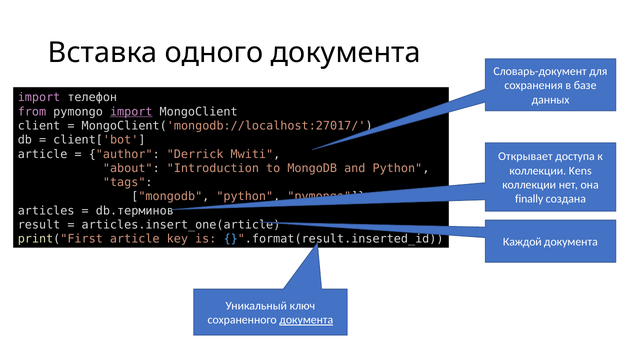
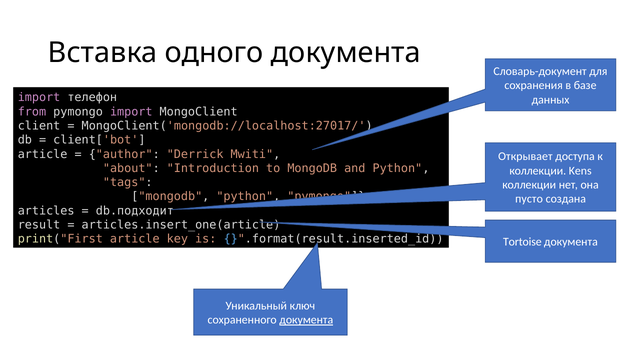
import at (131, 112) underline: present -> none
finally: finally -> пусто
db.терминов: db.терминов -> db.подходит
Каждой: Каждой -> Tortoise
